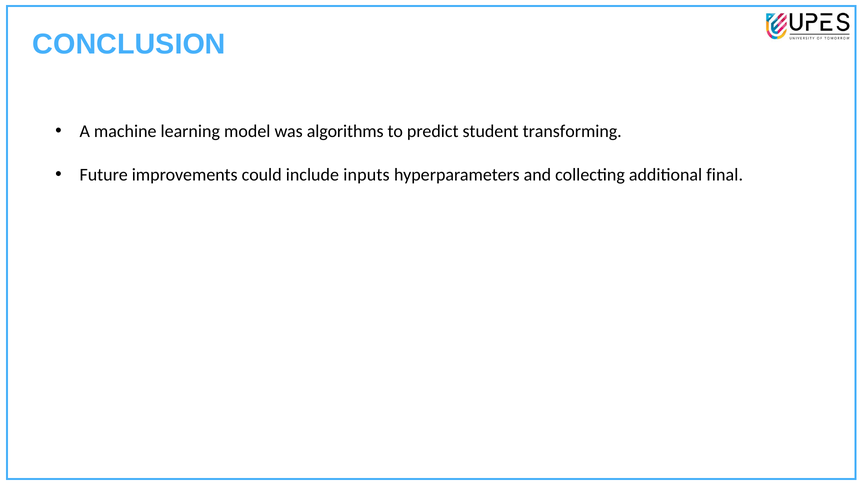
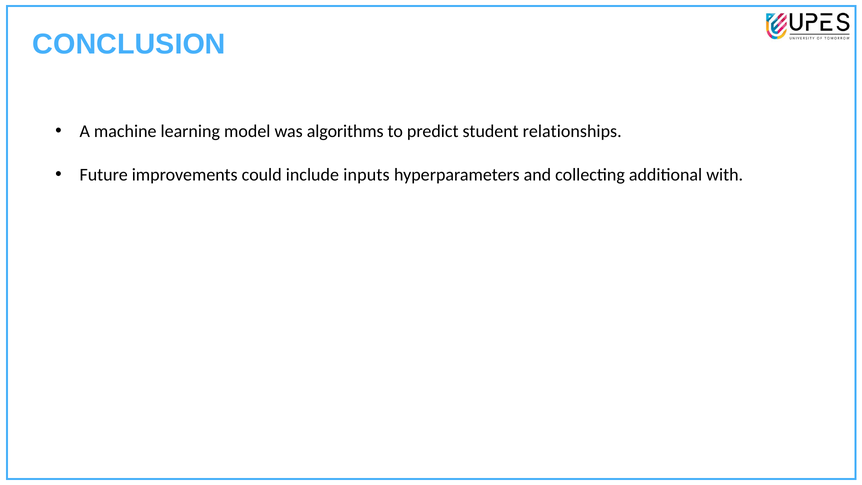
transforming: transforming -> relationships
final: final -> with
